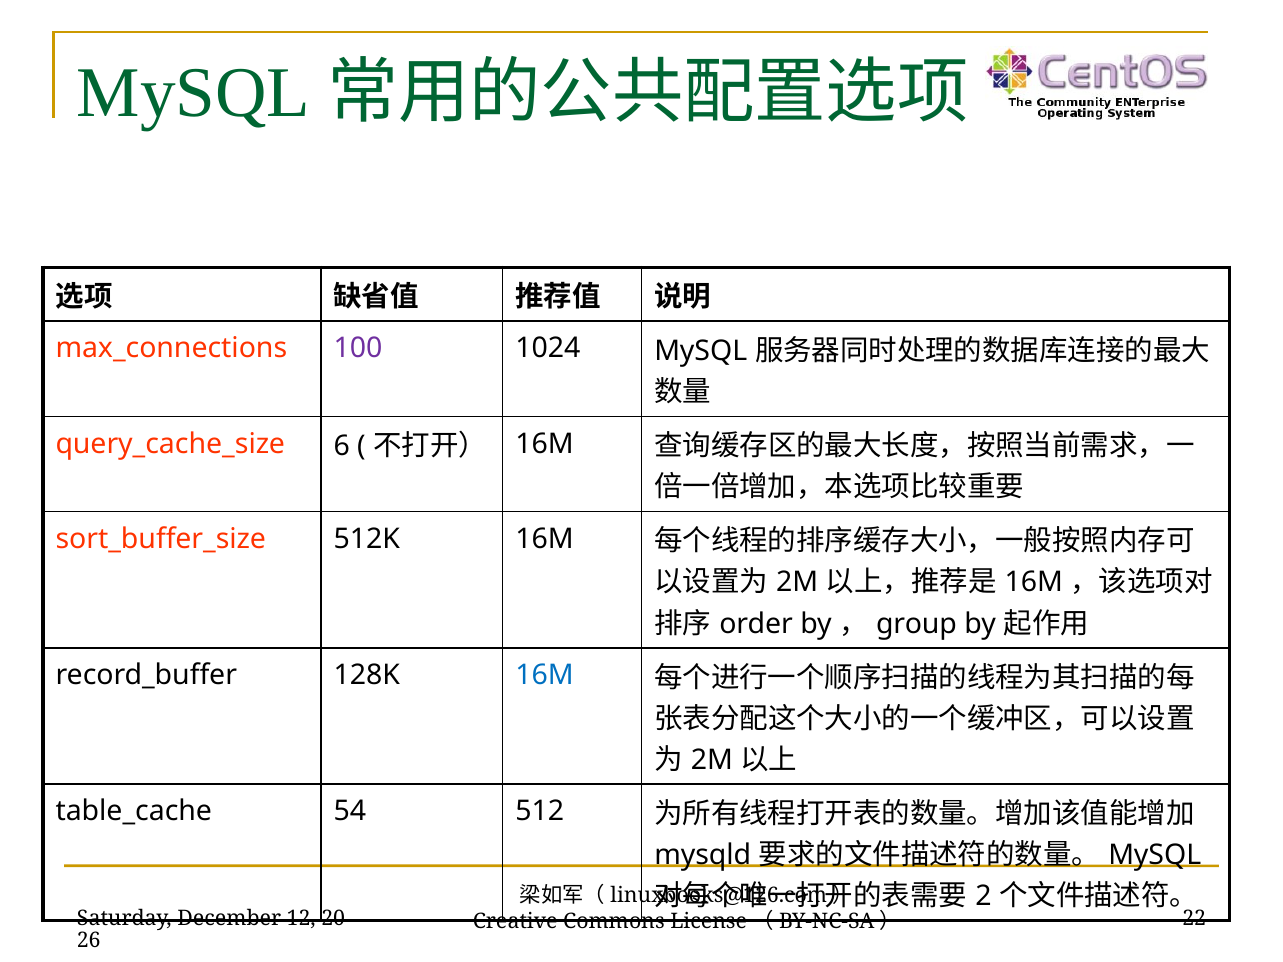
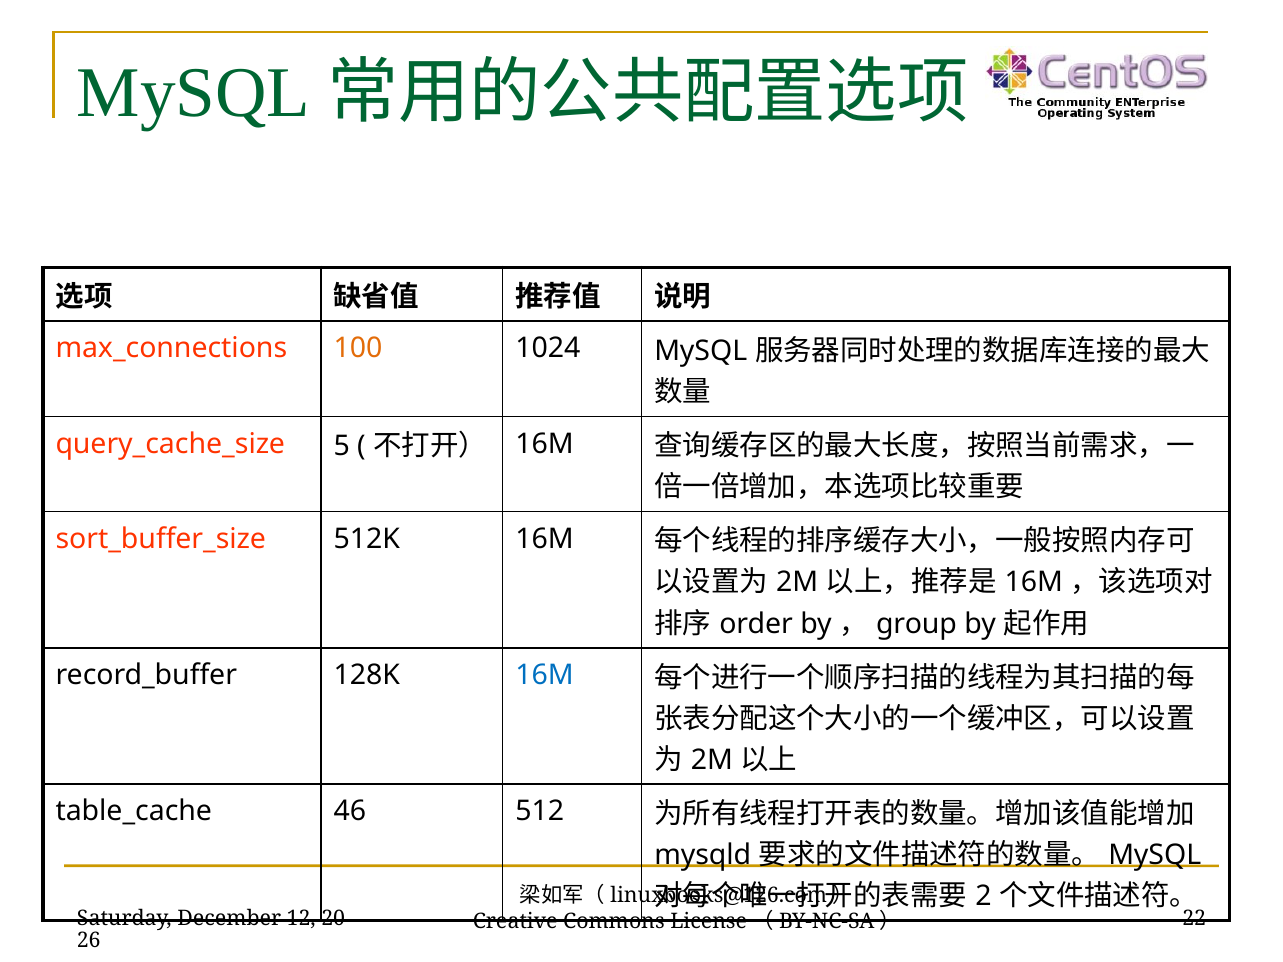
100 colour: purple -> orange
6: 6 -> 5
54: 54 -> 46
